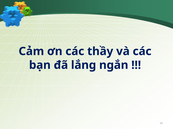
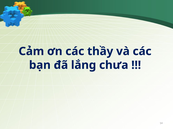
ngắn: ngắn -> chưa
